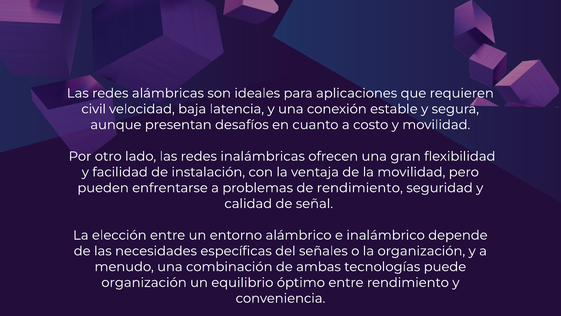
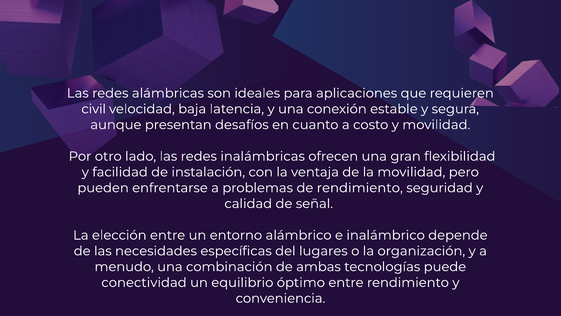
señales: señales -> lugares
organización at (144, 282): organización -> conectividad
